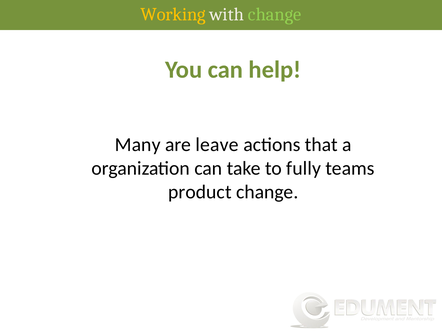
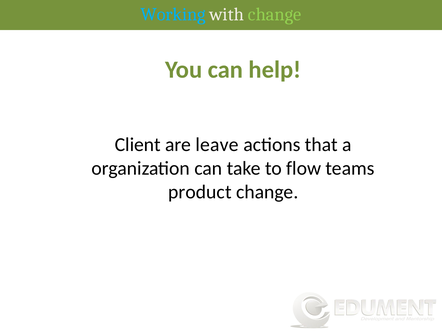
Working colour: yellow -> light blue
Many: Many -> Client
fully: fully -> flow
